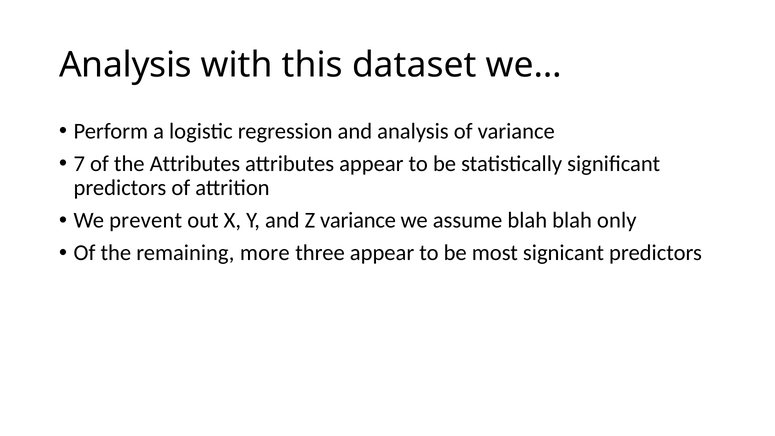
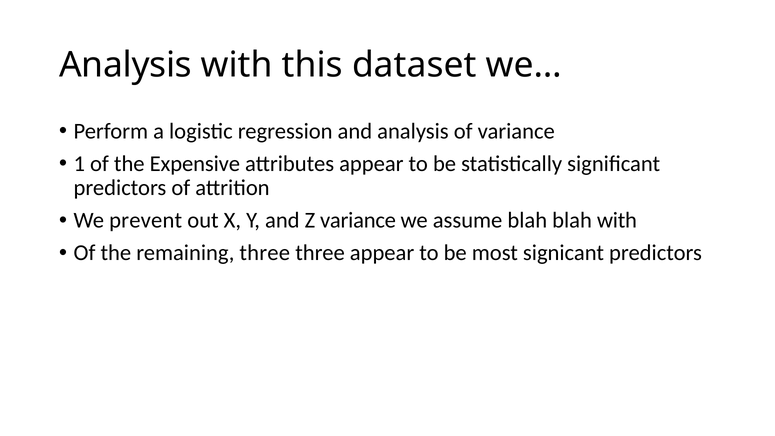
7: 7 -> 1
the Attributes: Attributes -> Expensive
blah only: only -> with
remaining more: more -> three
